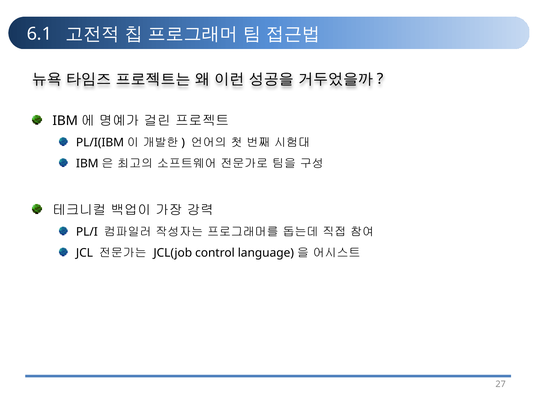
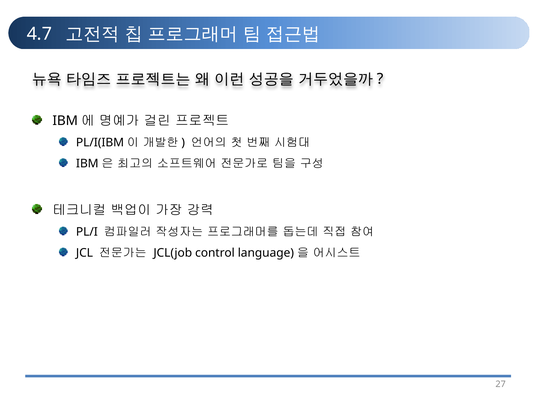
6.1: 6.1 -> 4.7
